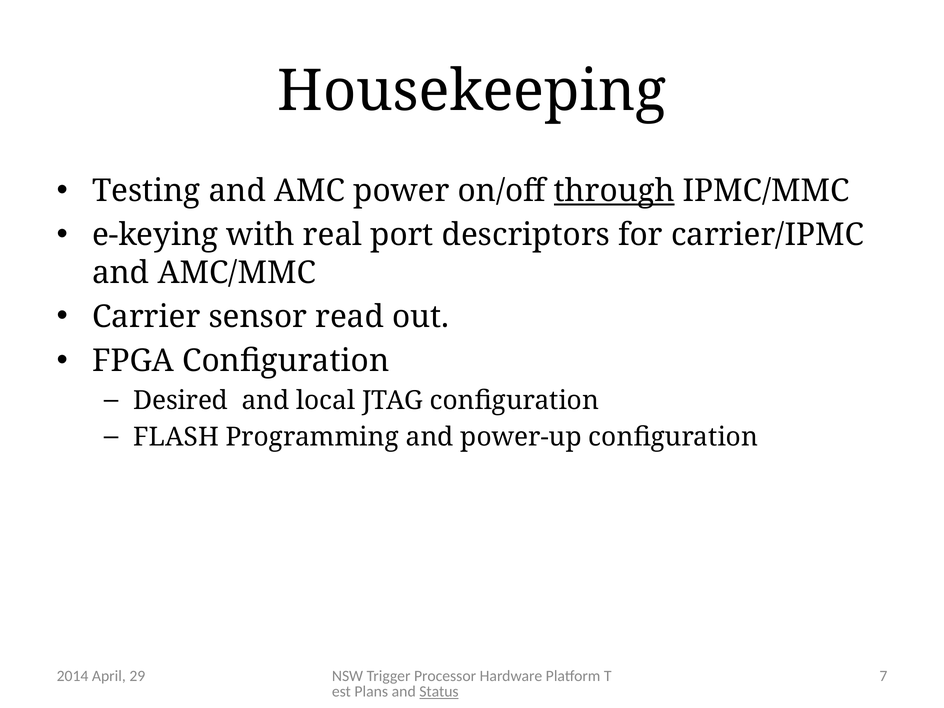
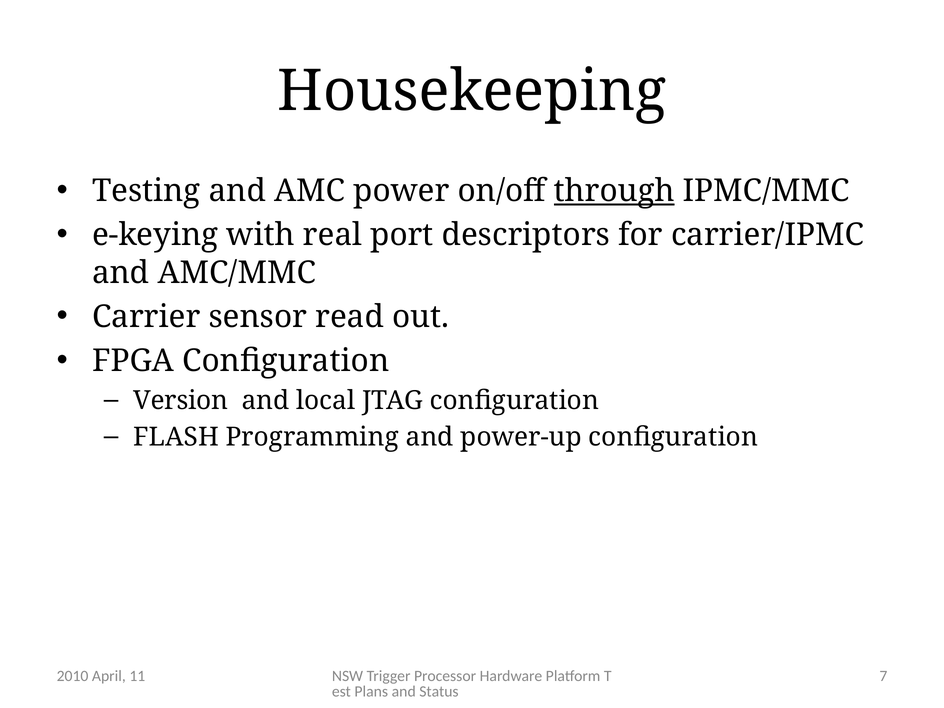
Desired: Desired -> Version
2014: 2014 -> 2010
29: 29 -> 11
Status underline: present -> none
